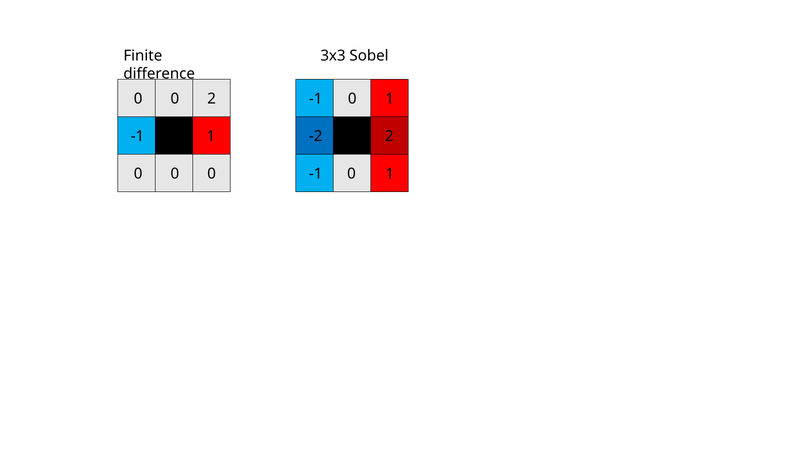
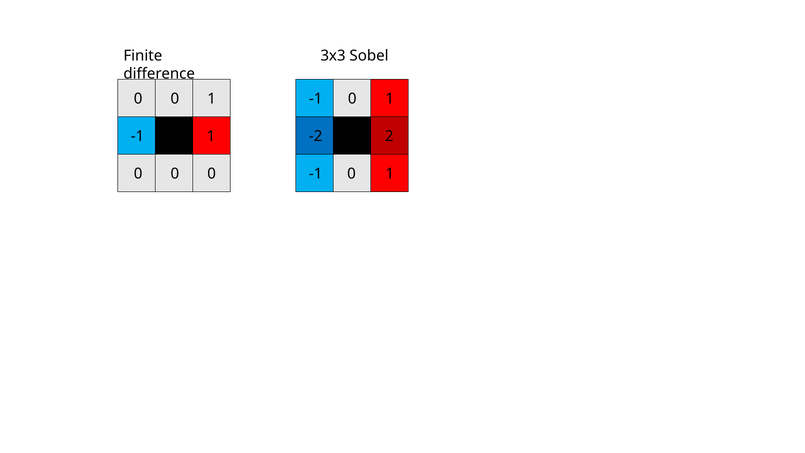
2 at (212, 99): 2 -> 1
